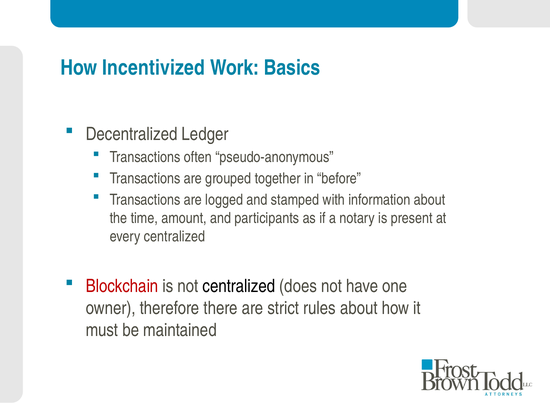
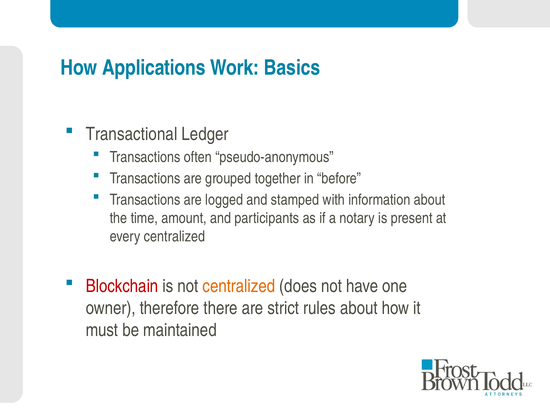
Incentivized: Incentivized -> Applications
Decentralized: Decentralized -> Transactional
centralized at (239, 286) colour: black -> orange
